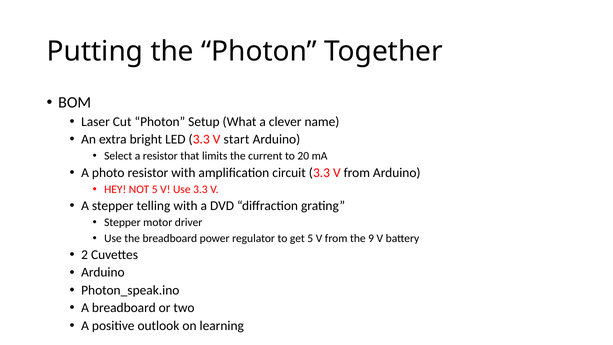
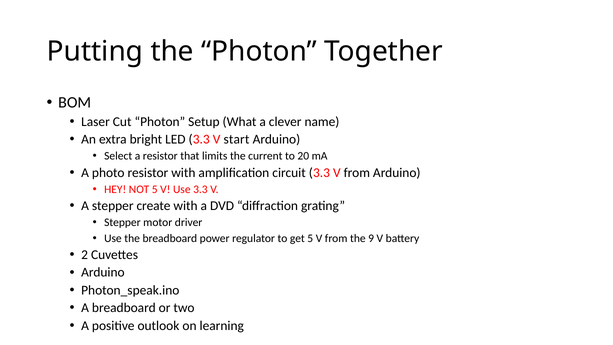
telling: telling -> create
